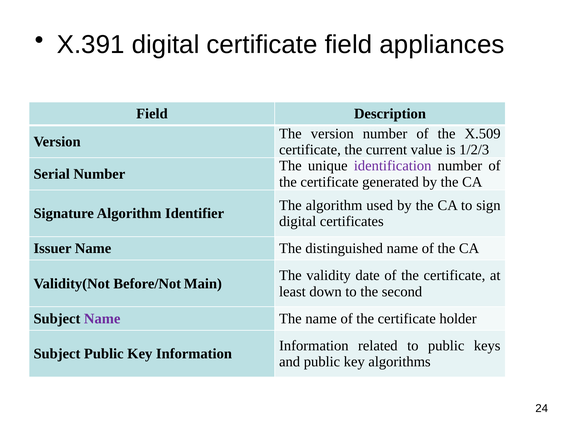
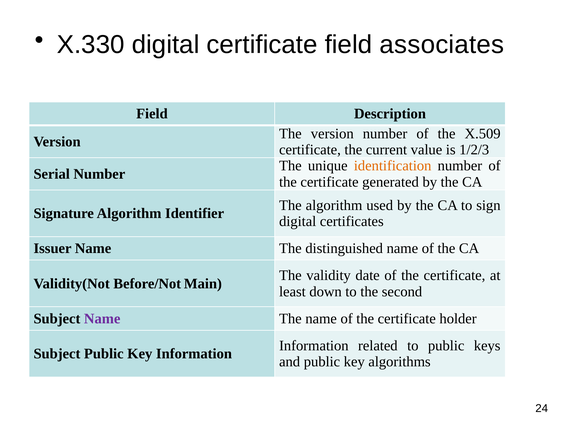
X.391: X.391 -> X.330
appliances: appliances -> associates
identification colour: purple -> orange
